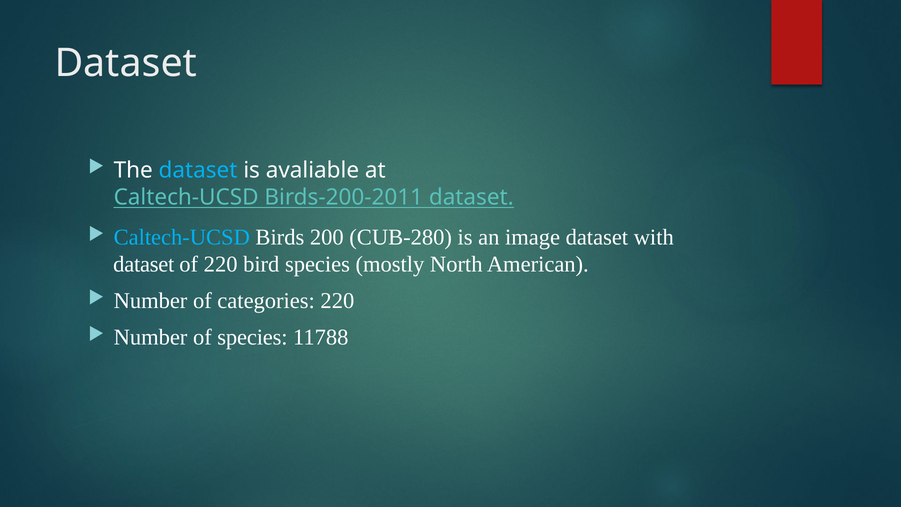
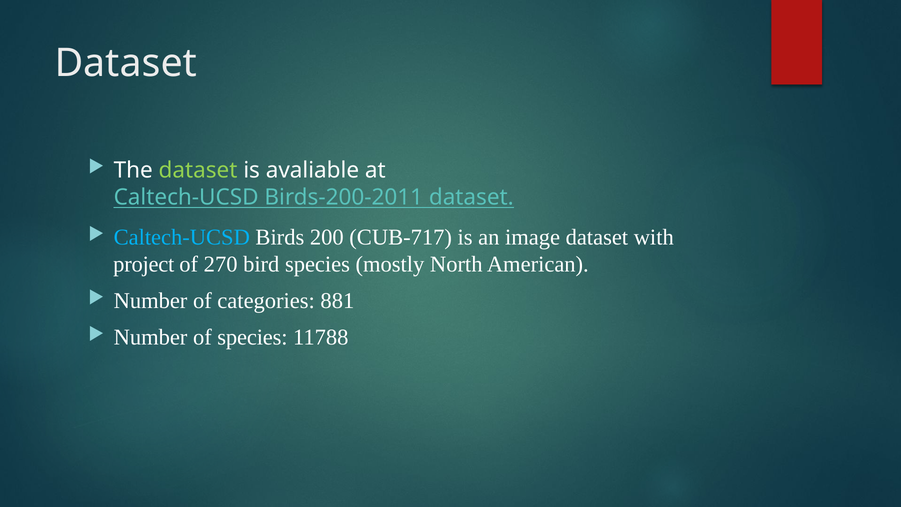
dataset at (198, 170) colour: light blue -> light green
CUB-280: CUB-280 -> CUB-717
dataset at (144, 264): dataset -> project
of 220: 220 -> 270
categories 220: 220 -> 881
